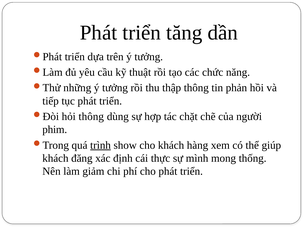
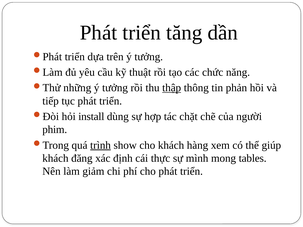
thập underline: none -> present
hỏi thông: thông -> install
thống: thống -> tables
